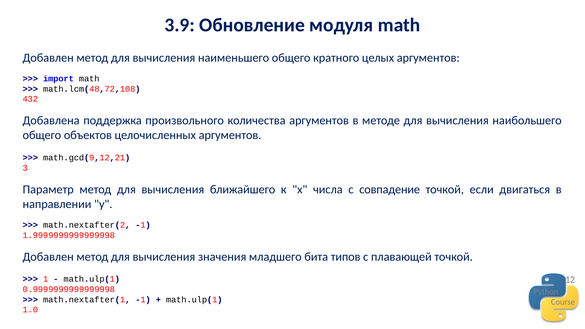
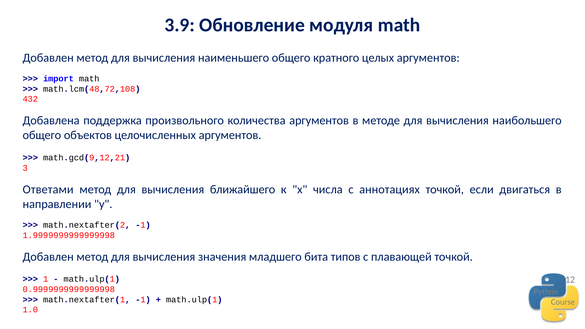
Параметр: Параметр -> Ответами
совпадение: совпадение -> аннотациях
